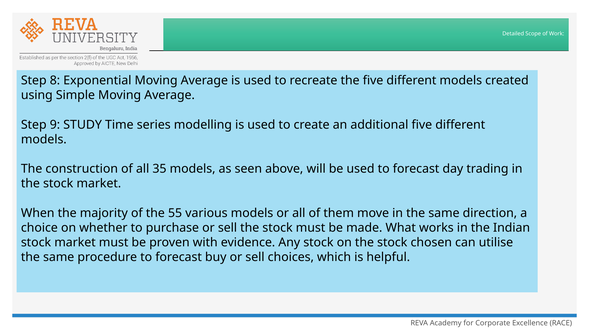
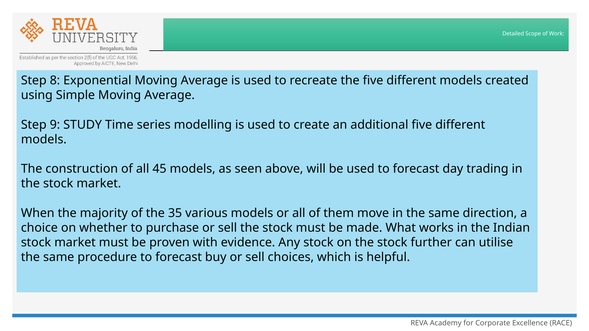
35: 35 -> 45
55: 55 -> 35
chosen: chosen -> further
